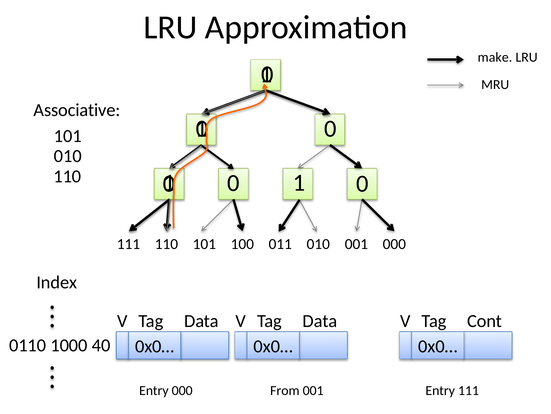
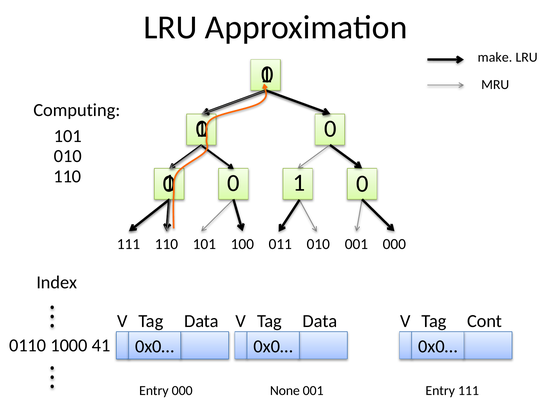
Associative: Associative -> Computing
40: 40 -> 41
From: From -> None
